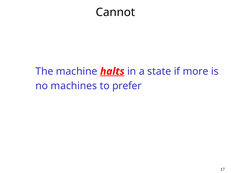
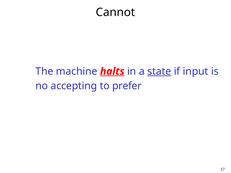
state underline: none -> present
more: more -> input
machines: machines -> accepting
